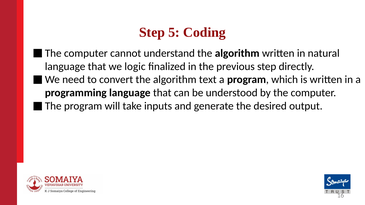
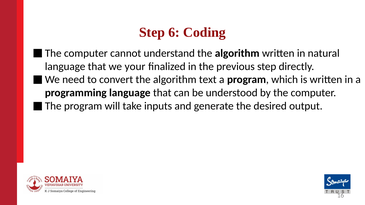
5: 5 -> 6
logic: logic -> your
